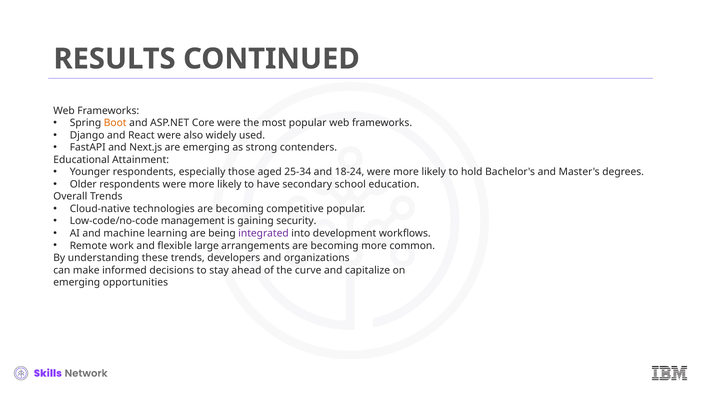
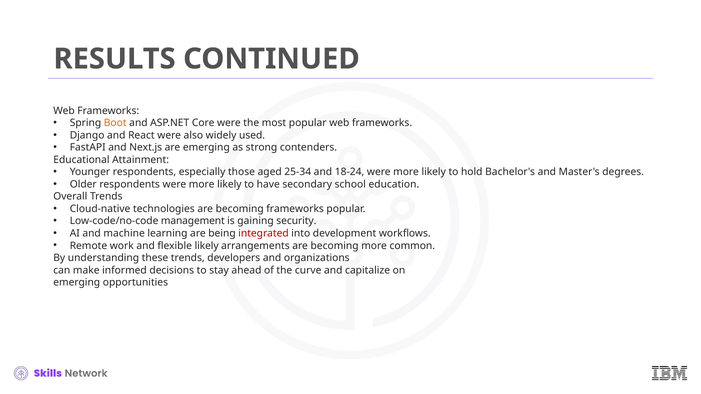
becoming competitive: competitive -> frameworks
integrated colour: purple -> red
flexible large: large -> likely
